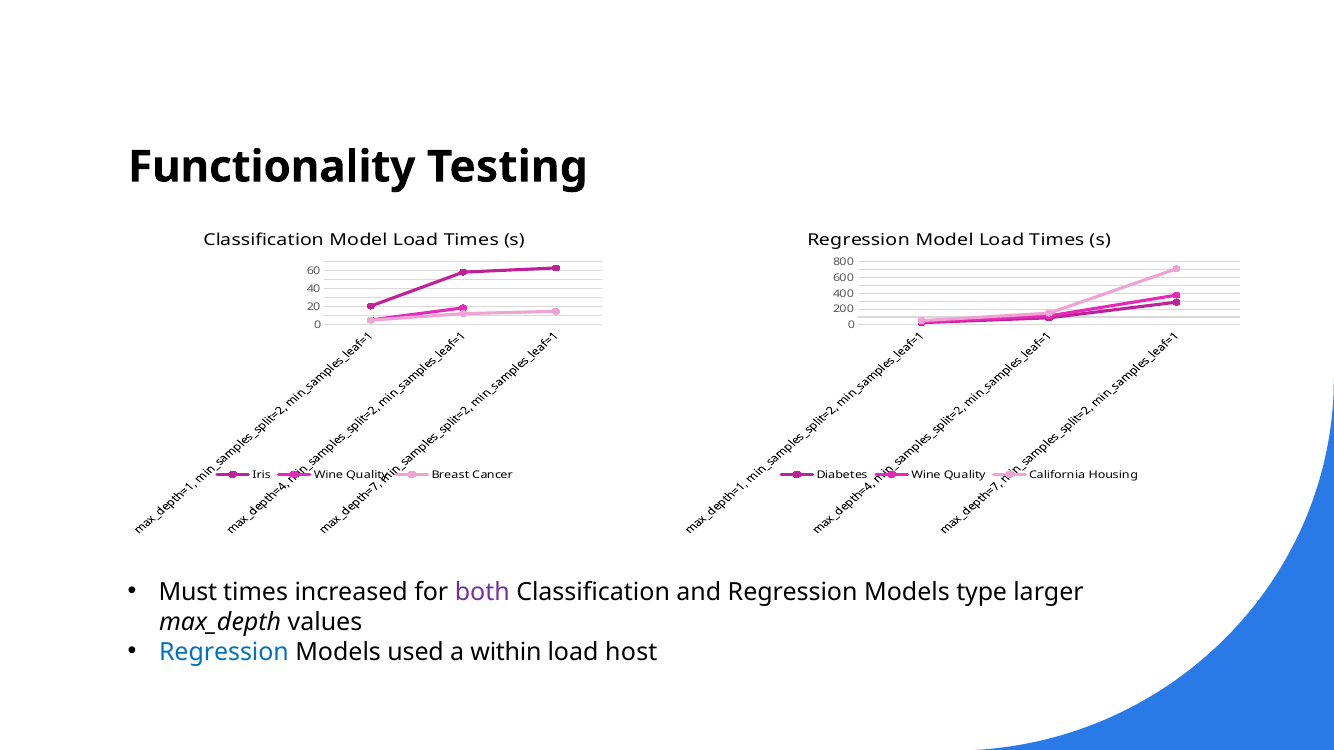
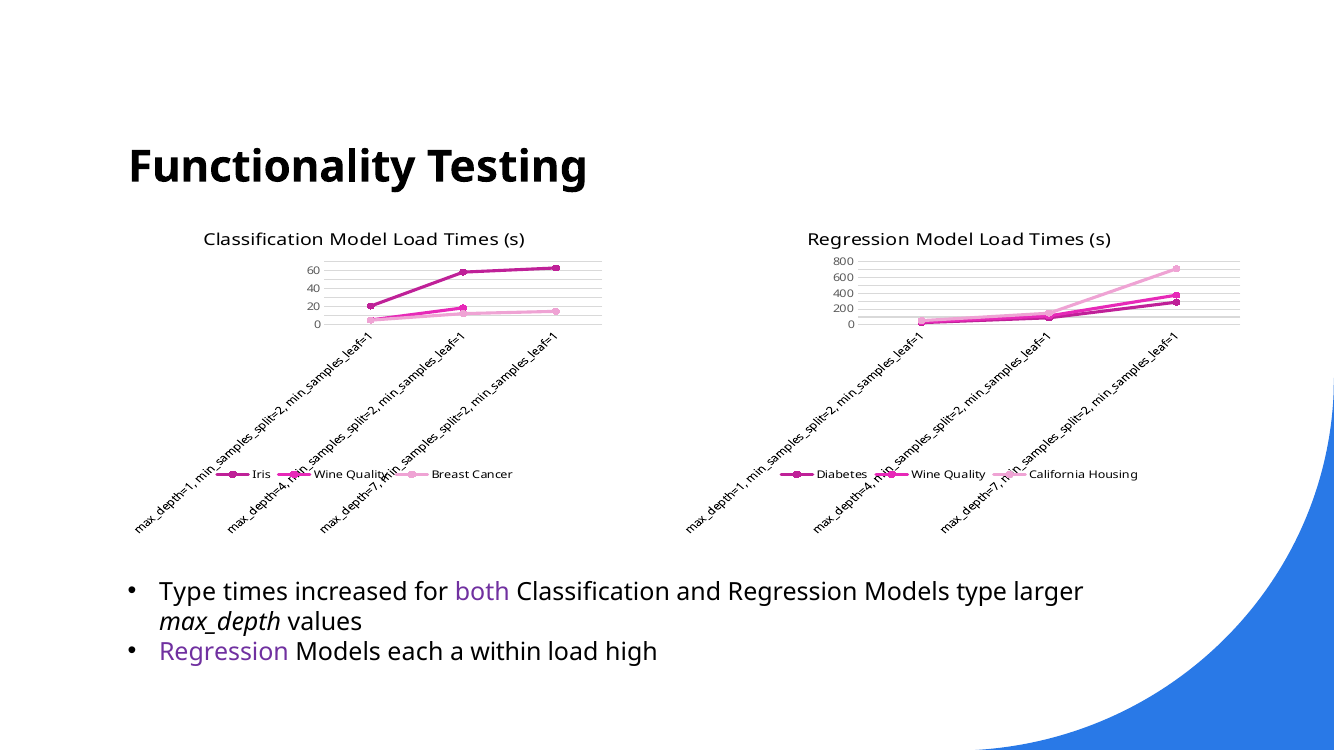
Must at (188, 592): Must -> Type
Regression at (224, 652) colour: blue -> purple
used: used -> each
host: host -> high
